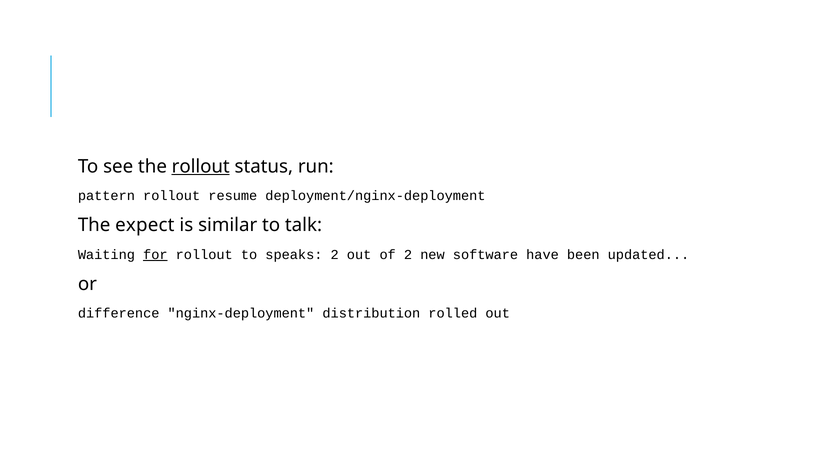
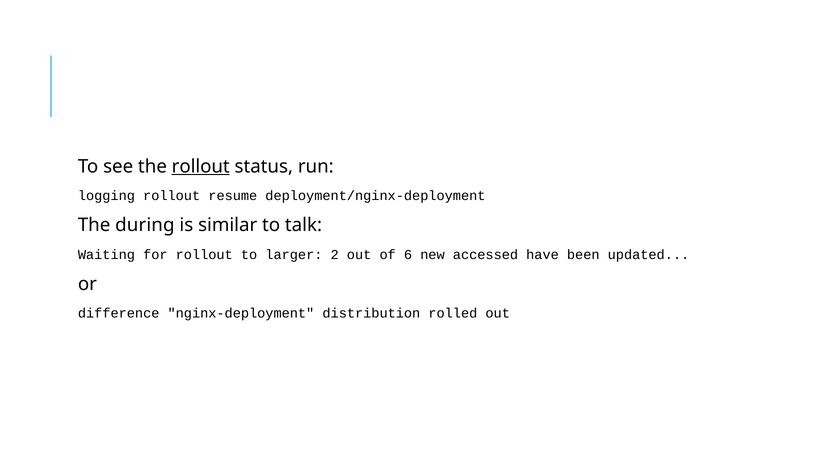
pattern: pattern -> logging
expect: expect -> during
for underline: present -> none
speaks: speaks -> larger
of 2: 2 -> 6
software: software -> accessed
